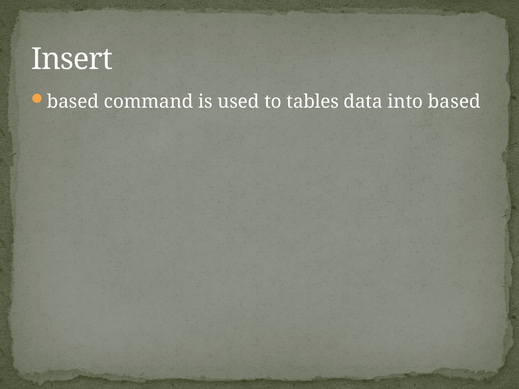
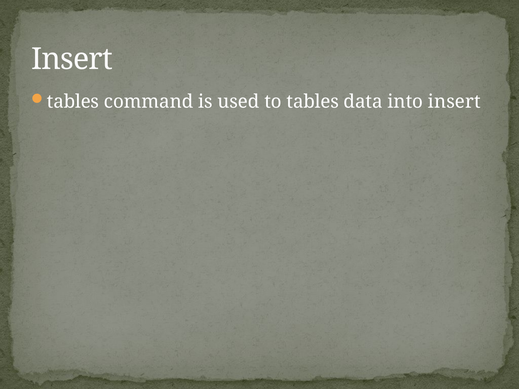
based at (73, 102): based -> tables
into based: based -> insert
